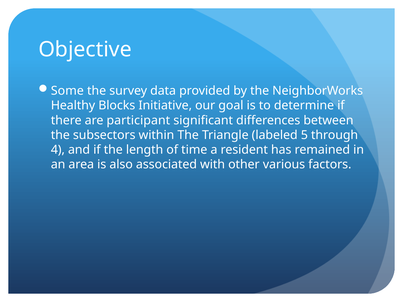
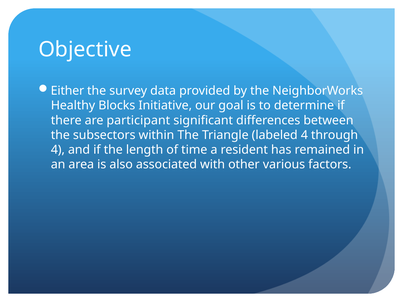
Some: Some -> Either
labeled 5: 5 -> 4
